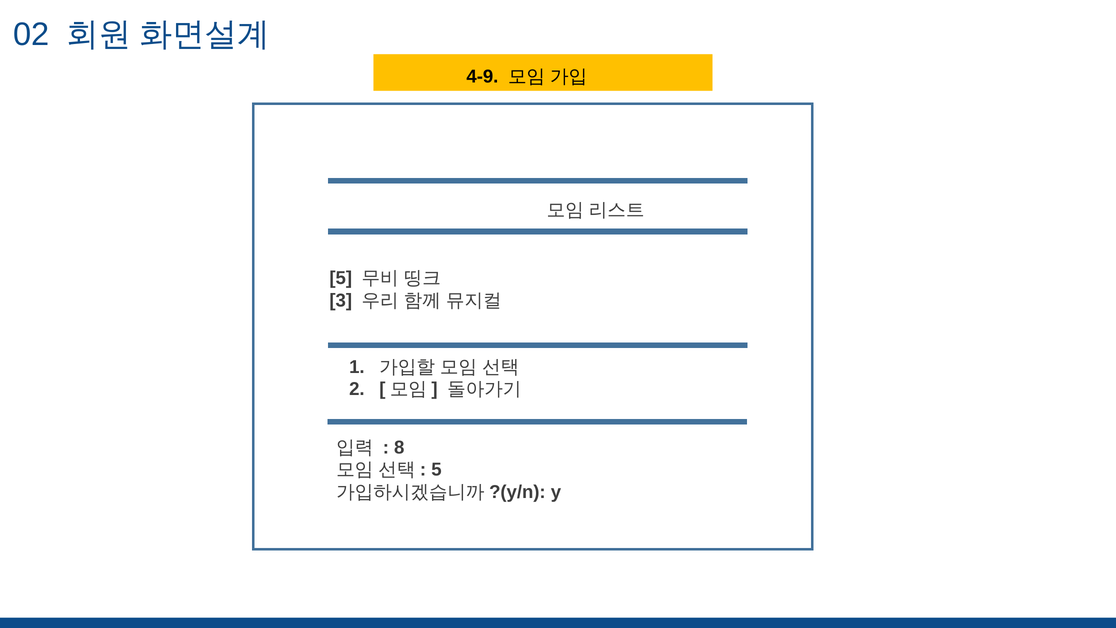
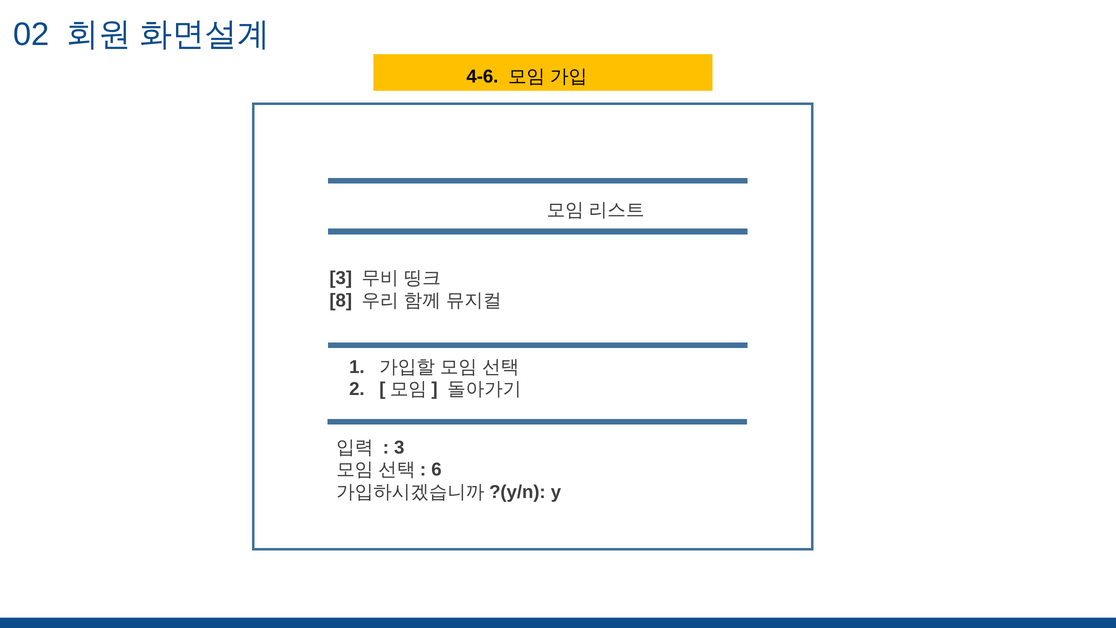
4-9: 4-9 -> 4-6
5 at (341, 278): 5 -> 3
3: 3 -> 8
8 at (399, 447): 8 -> 3
5 at (436, 470): 5 -> 6
